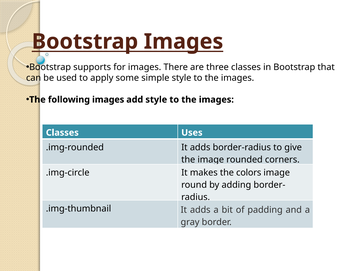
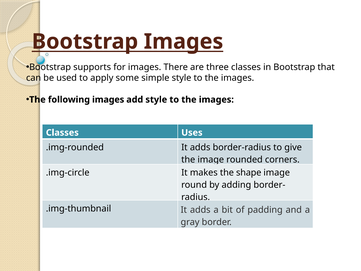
colors: colors -> shape
